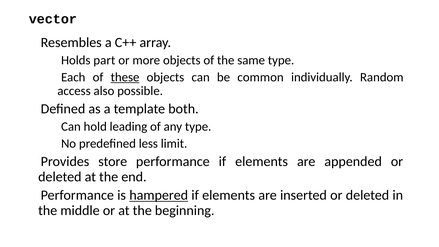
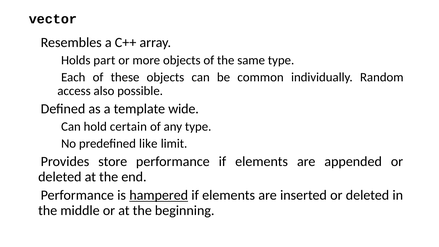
these underline: present -> none
both: both -> wide
leading: leading -> certain
less: less -> like
